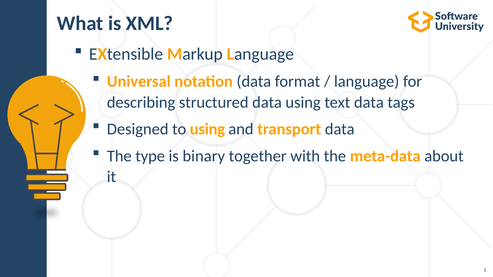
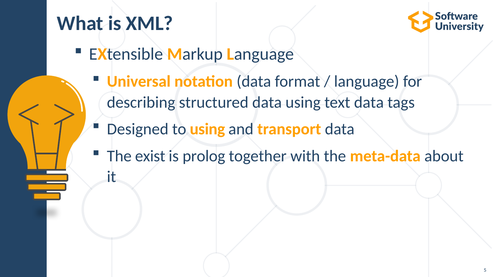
type: type -> exist
binary: binary -> prolog
